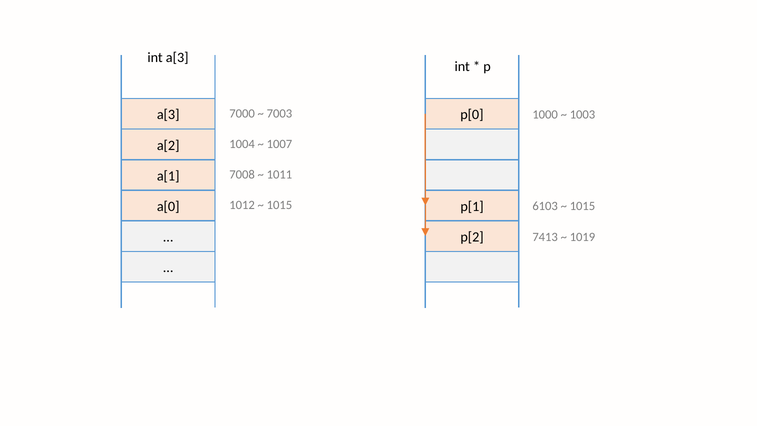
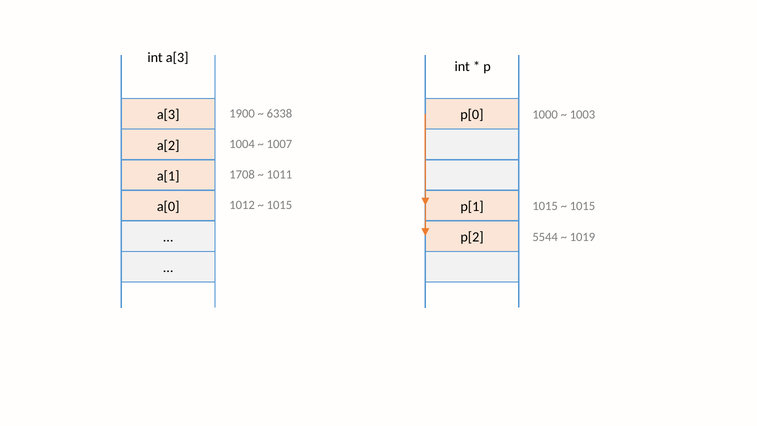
7000: 7000 -> 1900
7003: 7003 -> 6338
7008: 7008 -> 1708
6103 at (545, 206): 6103 -> 1015
7413: 7413 -> 5544
